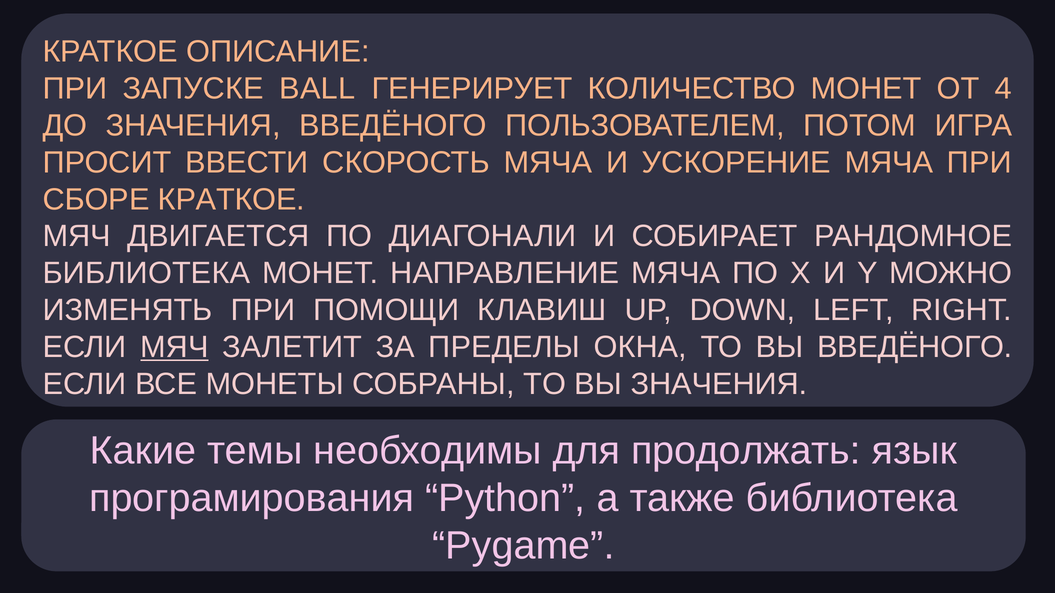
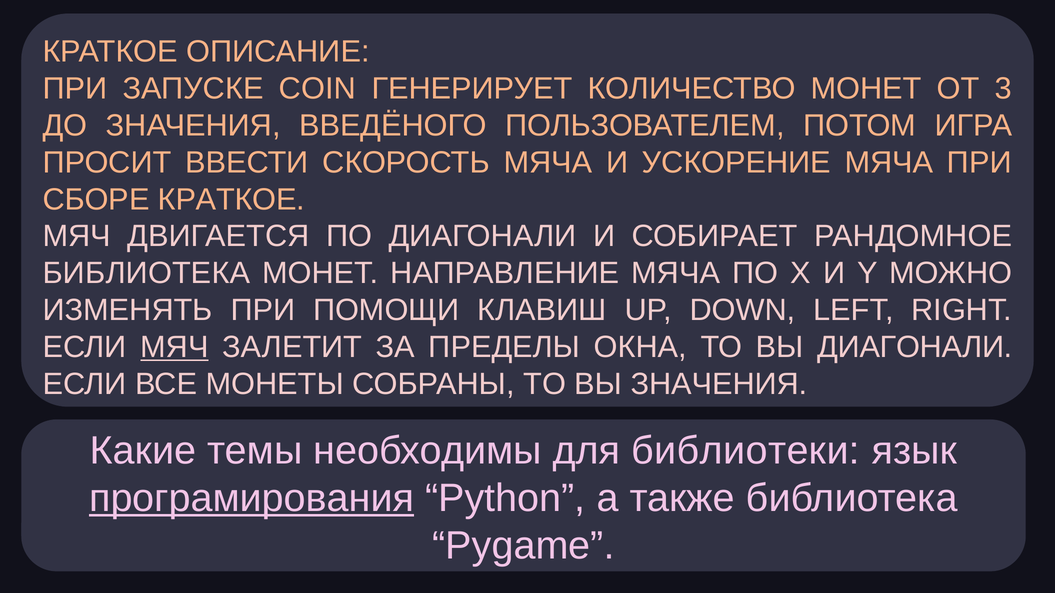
BALL: BALL -> COIN
4: 4 -> 3
ВЫ ВВЕДЁНОГО: ВВЕДЁНОГО -> ДИАГОНАЛИ
продолжать: продолжать -> библиотеки
програмирования underline: none -> present
